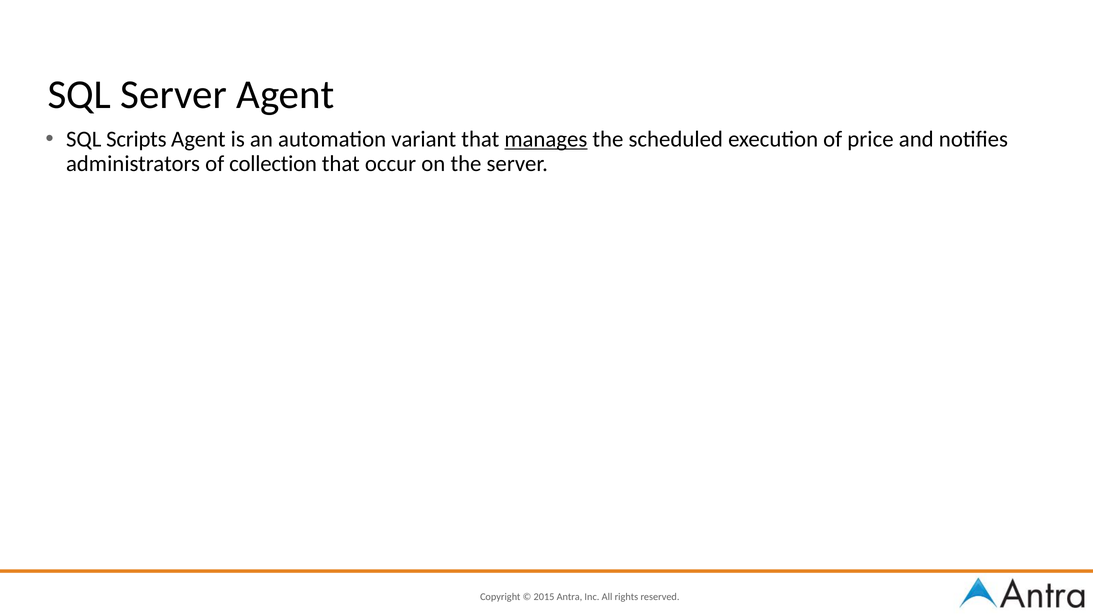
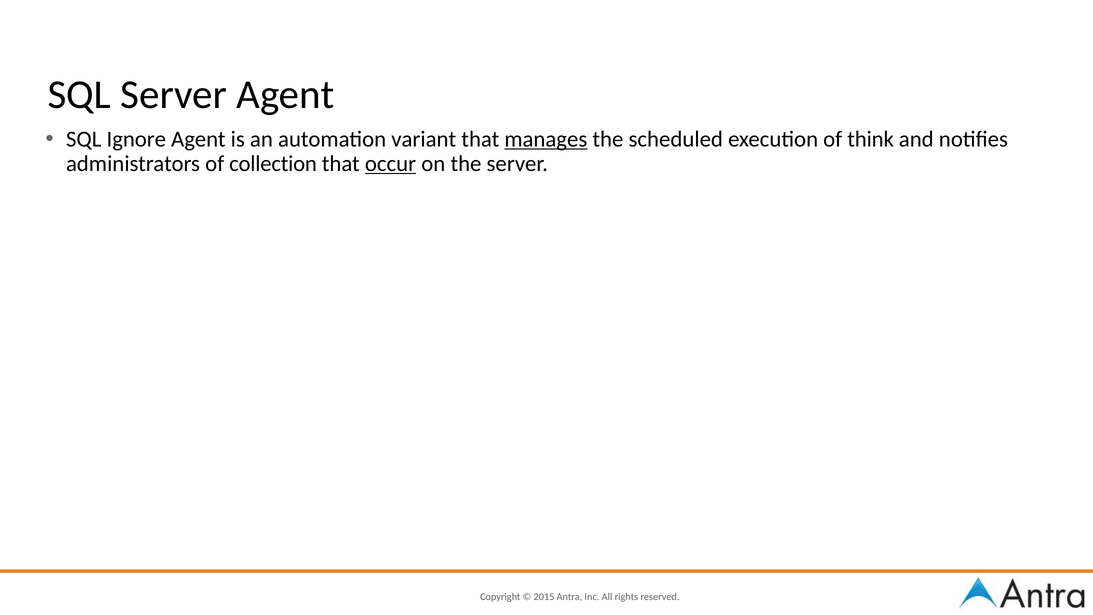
Scripts: Scripts -> Ignore
price: price -> think
occur underline: none -> present
